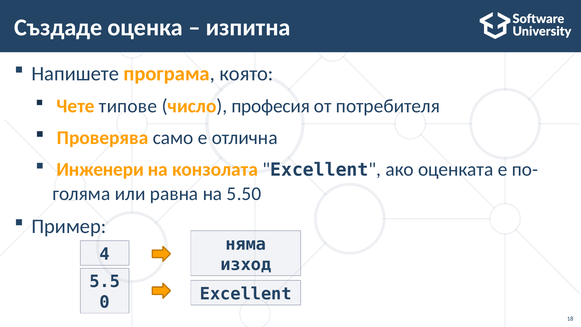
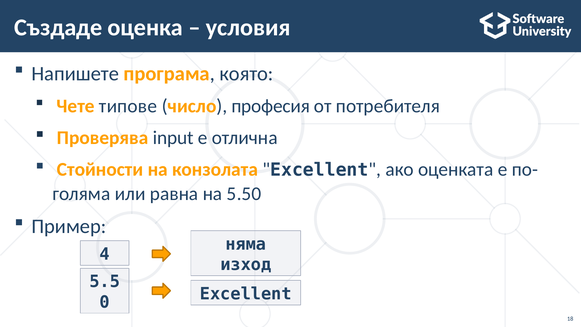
изпитна: изпитна -> условия
само: само -> input
Инженери: Инженери -> Стойности
